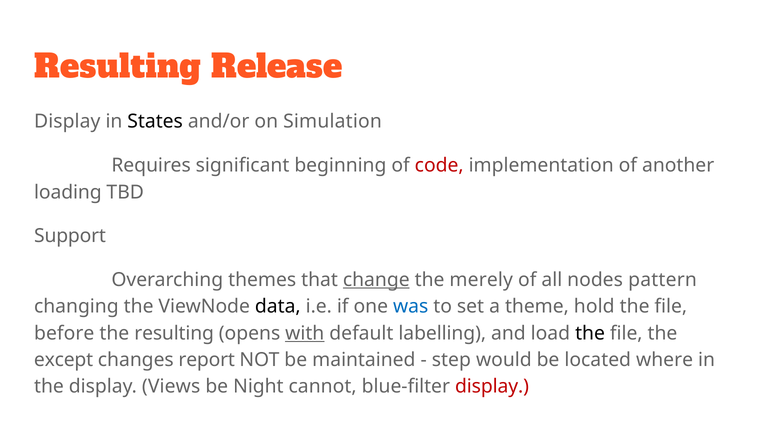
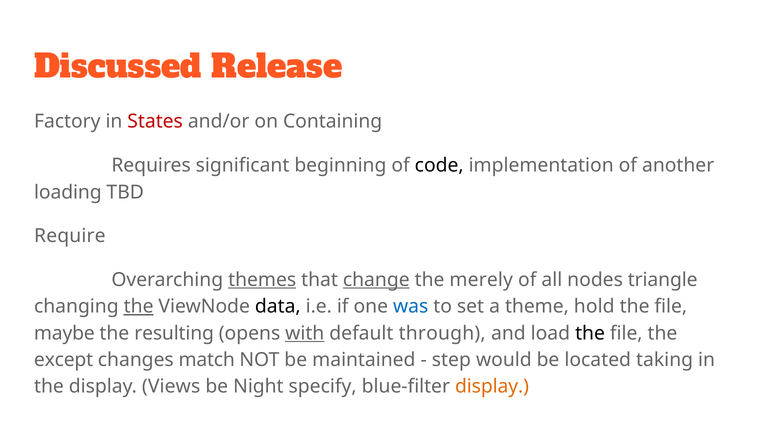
Resulting at (118, 67): Resulting -> Discussed
Display at (67, 122): Display -> Factory
States colour: black -> red
Simulation: Simulation -> Containing
code colour: red -> black
Support: Support -> Require
themes underline: none -> present
pattern: pattern -> triangle
the at (139, 306) underline: none -> present
before: before -> maybe
labelling: labelling -> through
report: report -> match
where: where -> taking
cannot: cannot -> specify
display at (492, 386) colour: red -> orange
